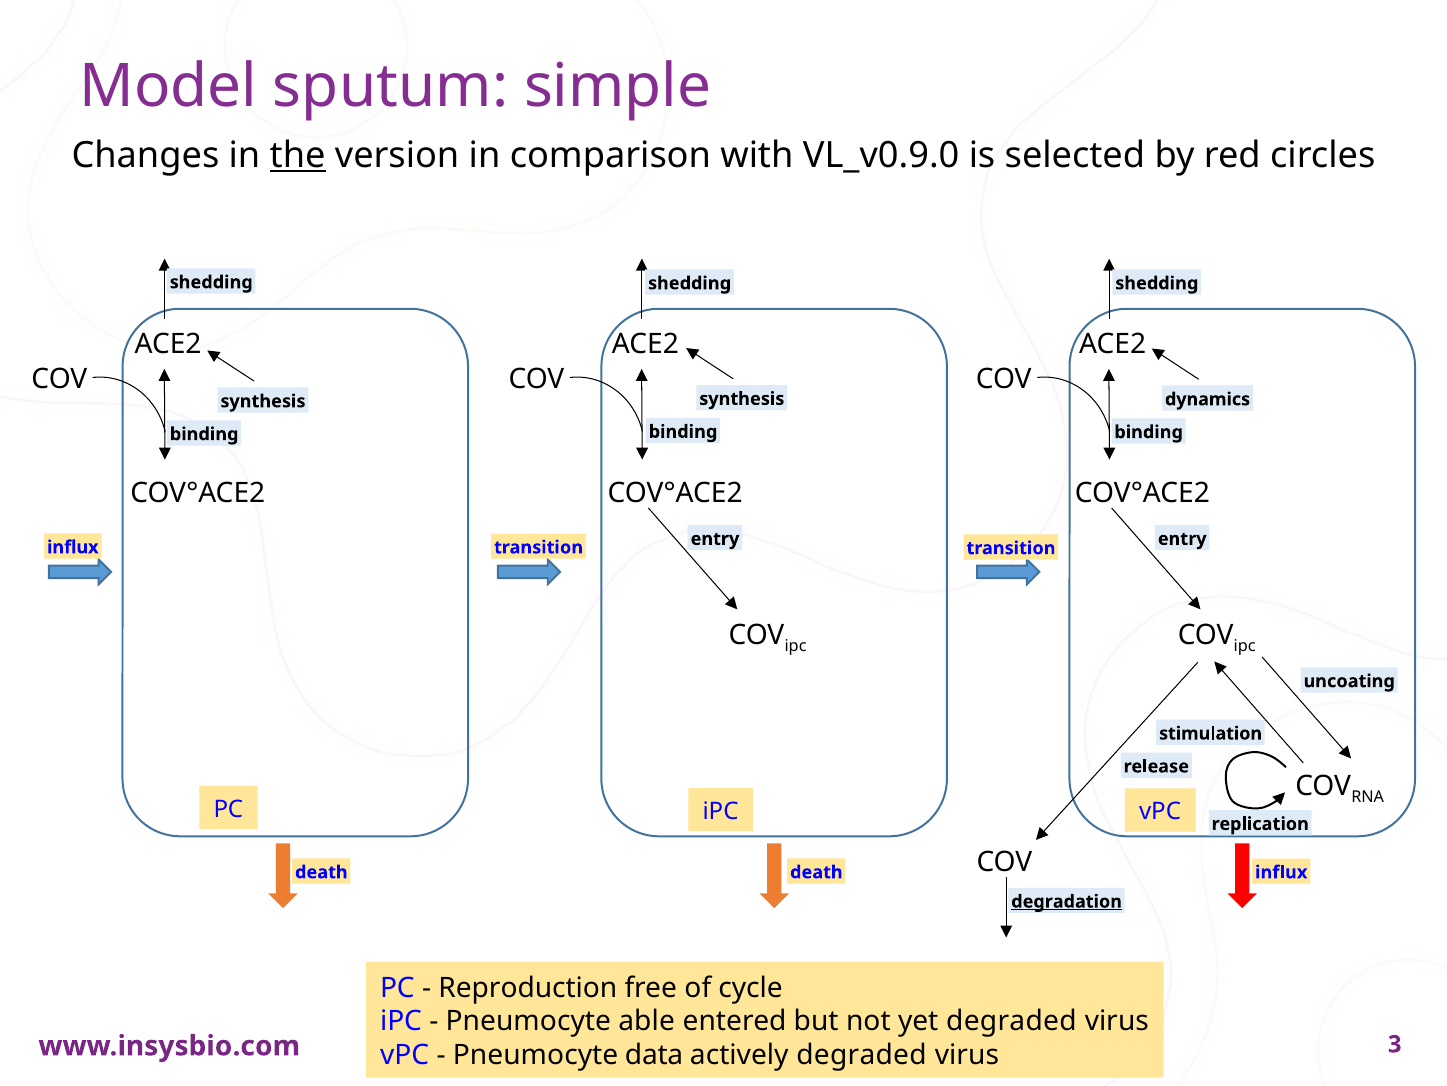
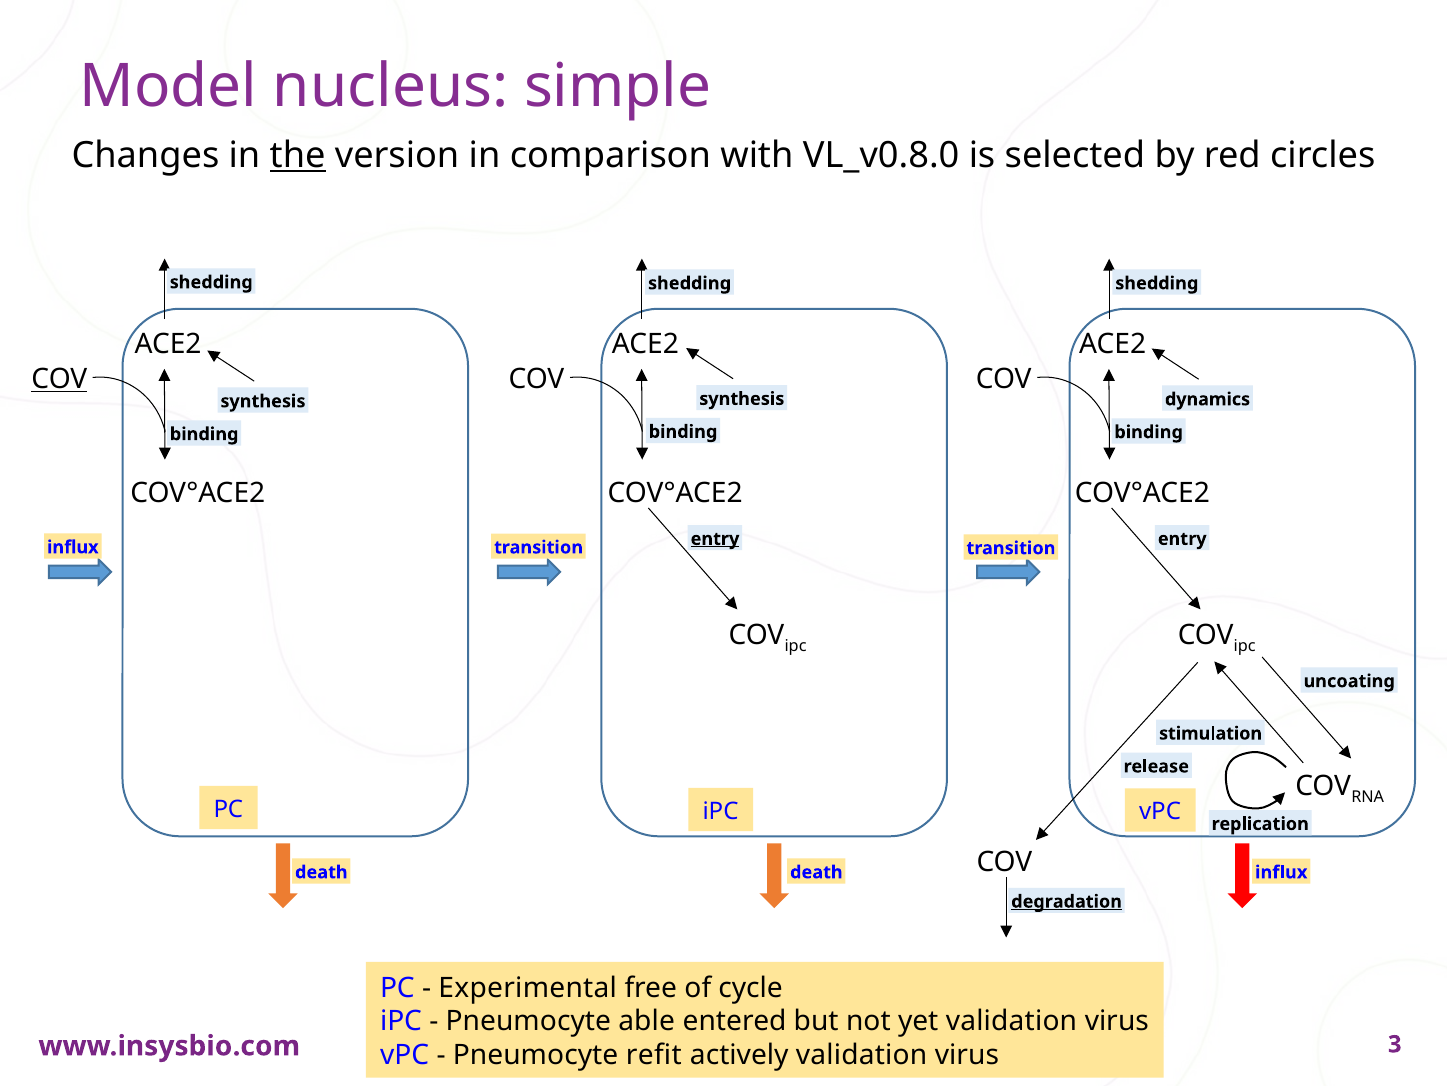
sputum: sputum -> nucleus
VL_v0.9.0: VL_v0.9.0 -> VL_v0.8.0
COV at (59, 379) underline: none -> present
entry at (715, 539) underline: none -> present
Reproduction: Reproduction -> Experimental
yet degraded: degraded -> validation
data: data -> refit
actively degraded: degraded -> validation
